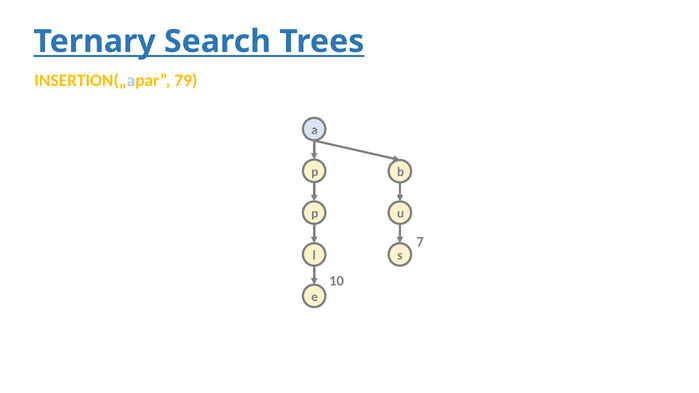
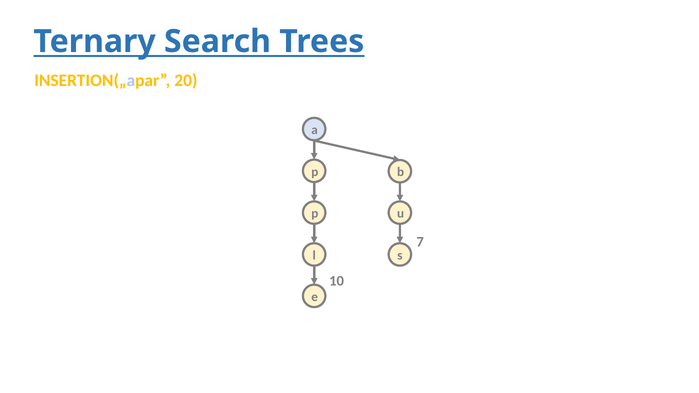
79: 79 -> 20
